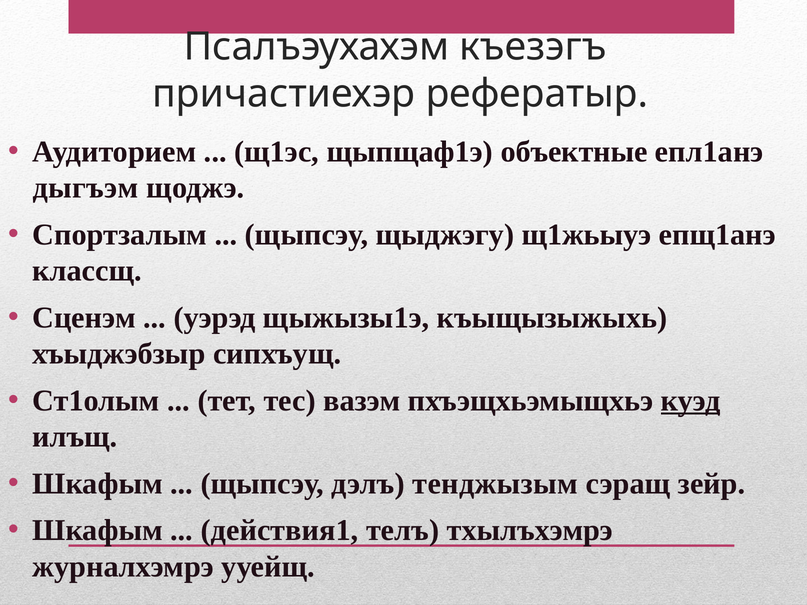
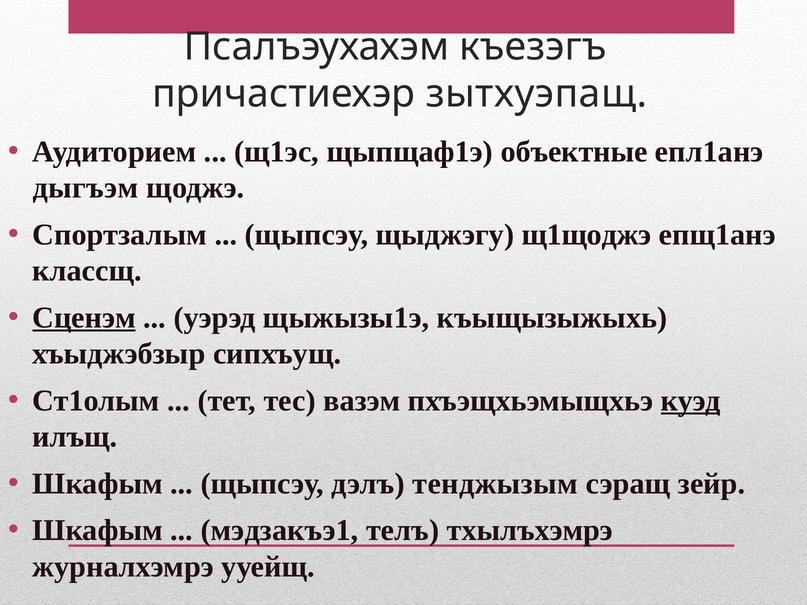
рефератыр: рефератыр -> зытхуэпащ
щ1жьыуэ: щ1жьыуэ -> щ1щоджэ
Сценэм underline: none -> present
действия1: действия1 -> мэдзакъэ1
